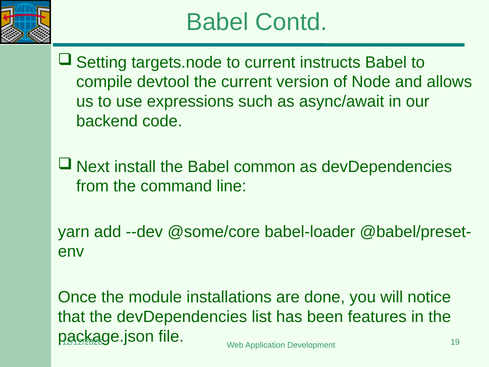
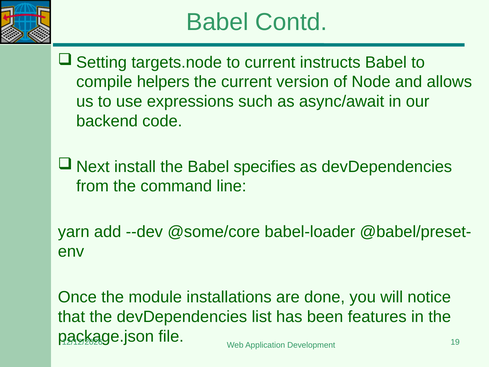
devtool: devtool -> helpers
common: common -> specifies
